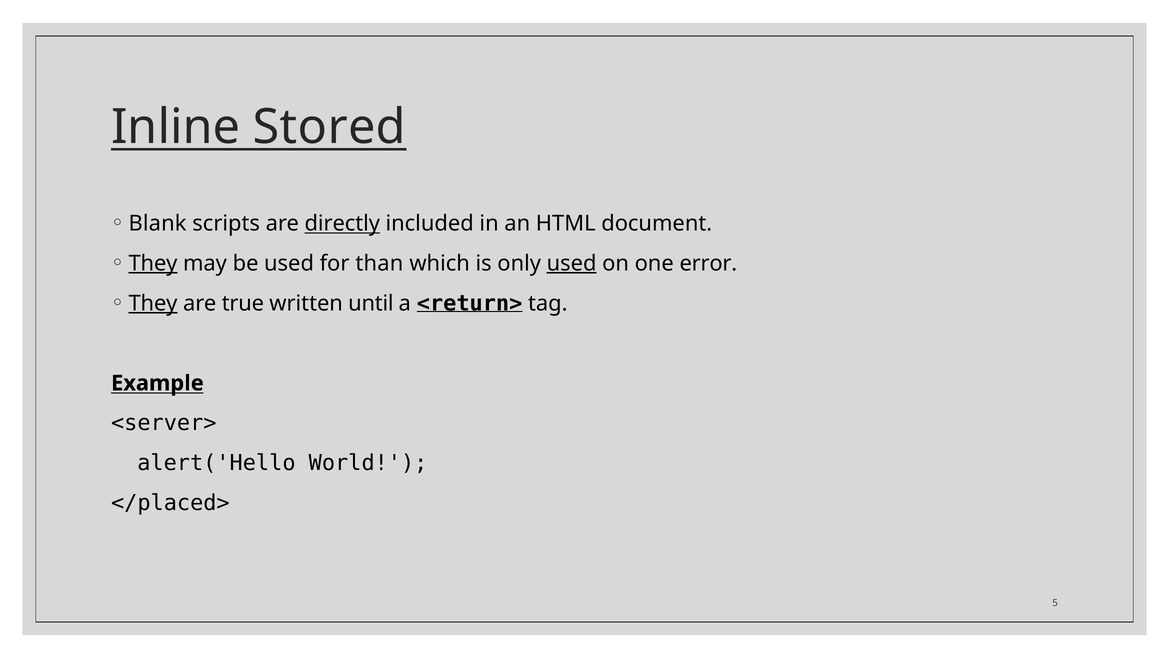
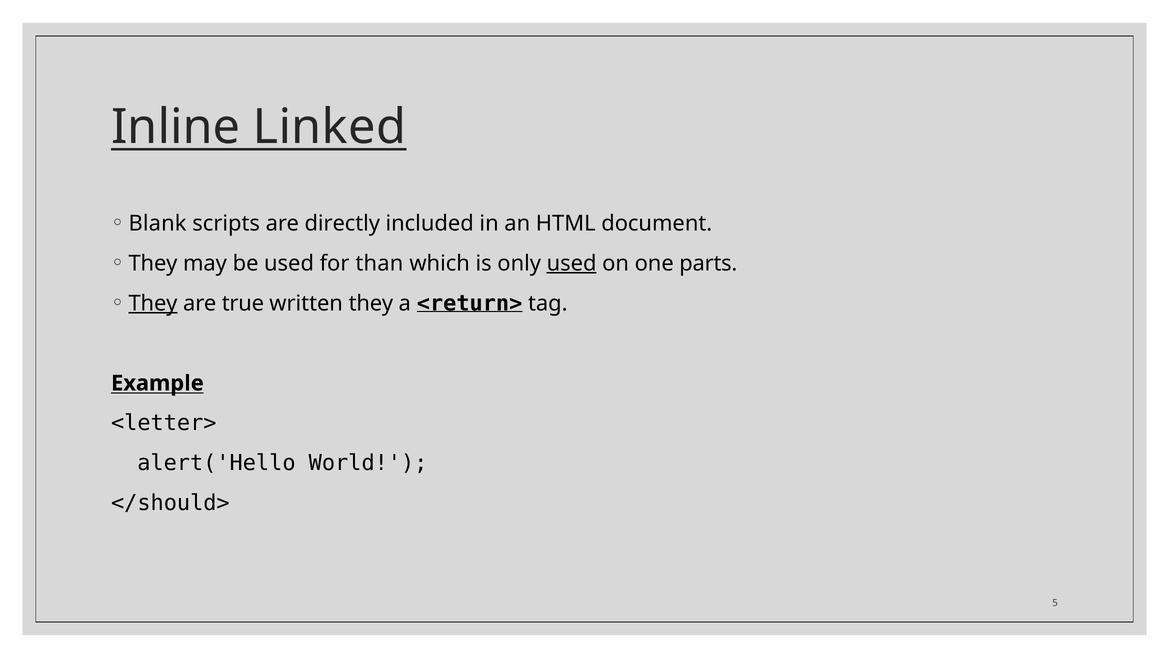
Stored: Stored -> Linked
directly underline: present -> none
They at (153, 263) underline: present -> none
error: error -> parts
written until: until -> they
<server>: <server> -> <letter>
</placed>: </placed> -> </should>
